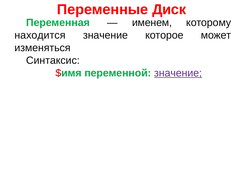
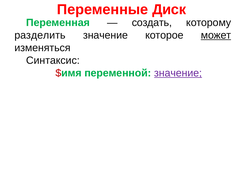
именем: именем -> создать
находится: находится -> разделить
может underline: none -> present
